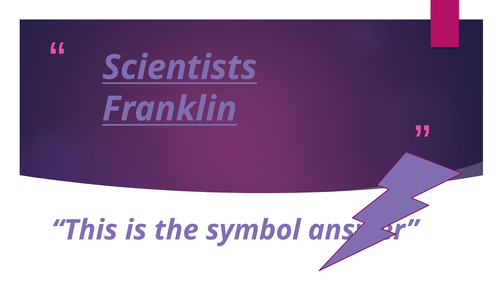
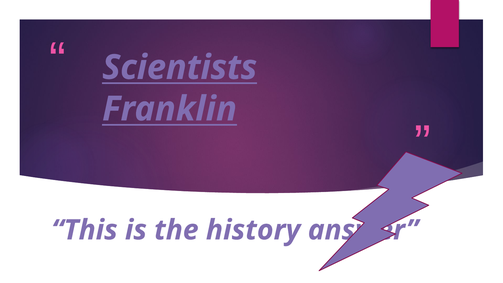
symbol: symbol -> history
